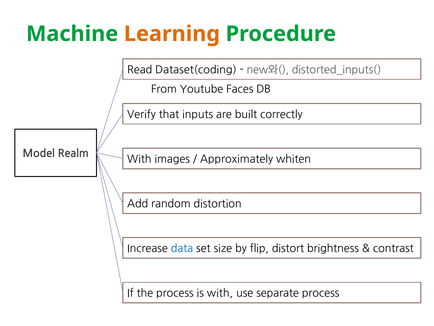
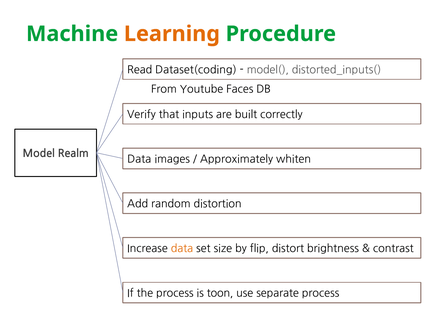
new와(: new와( -> model(
With at (139, 159): With -> Data
data at (182, 248) colour: blue -> orange
is with: with -> toon
